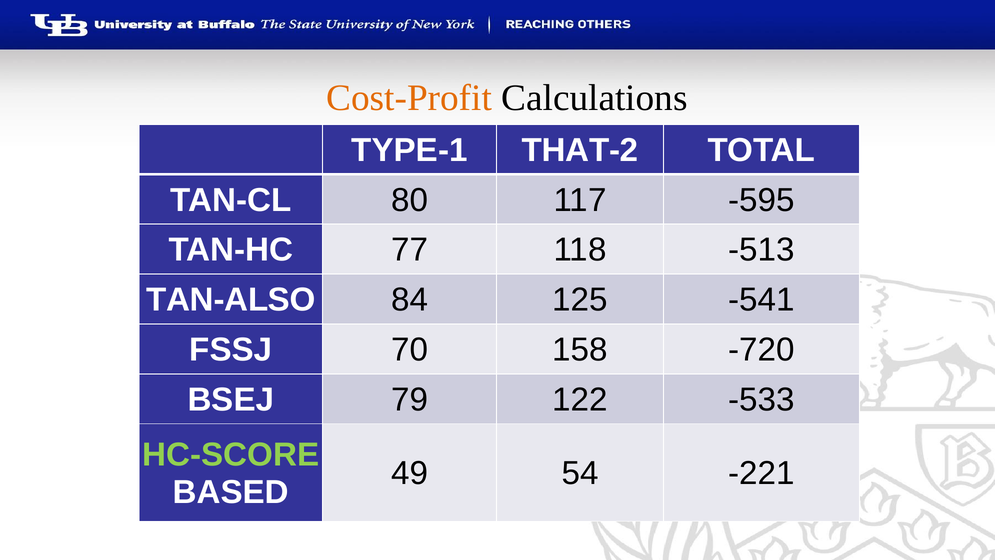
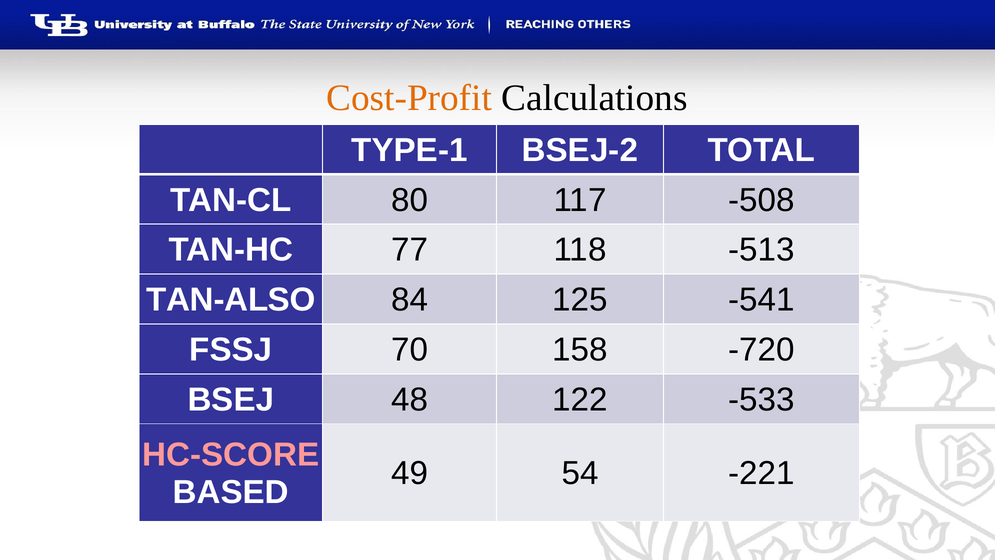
THAT-2: THAT-2 -> BSEJ-2
-595: -595 -> -508
79: 79 -> 48
HC-SCORE colour: light green -> pink
